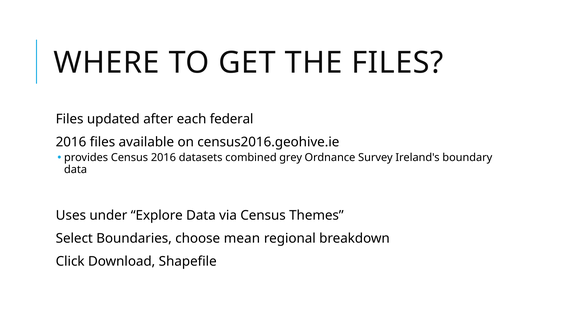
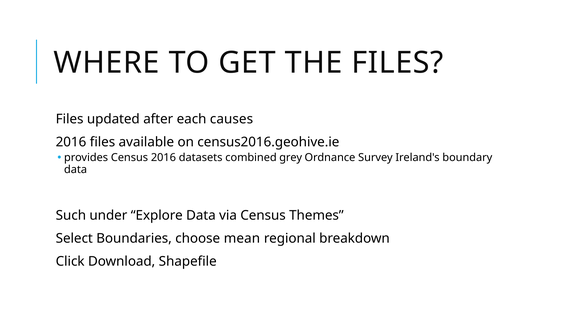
federal: federal -> causes
Uses: Uses -> Such
